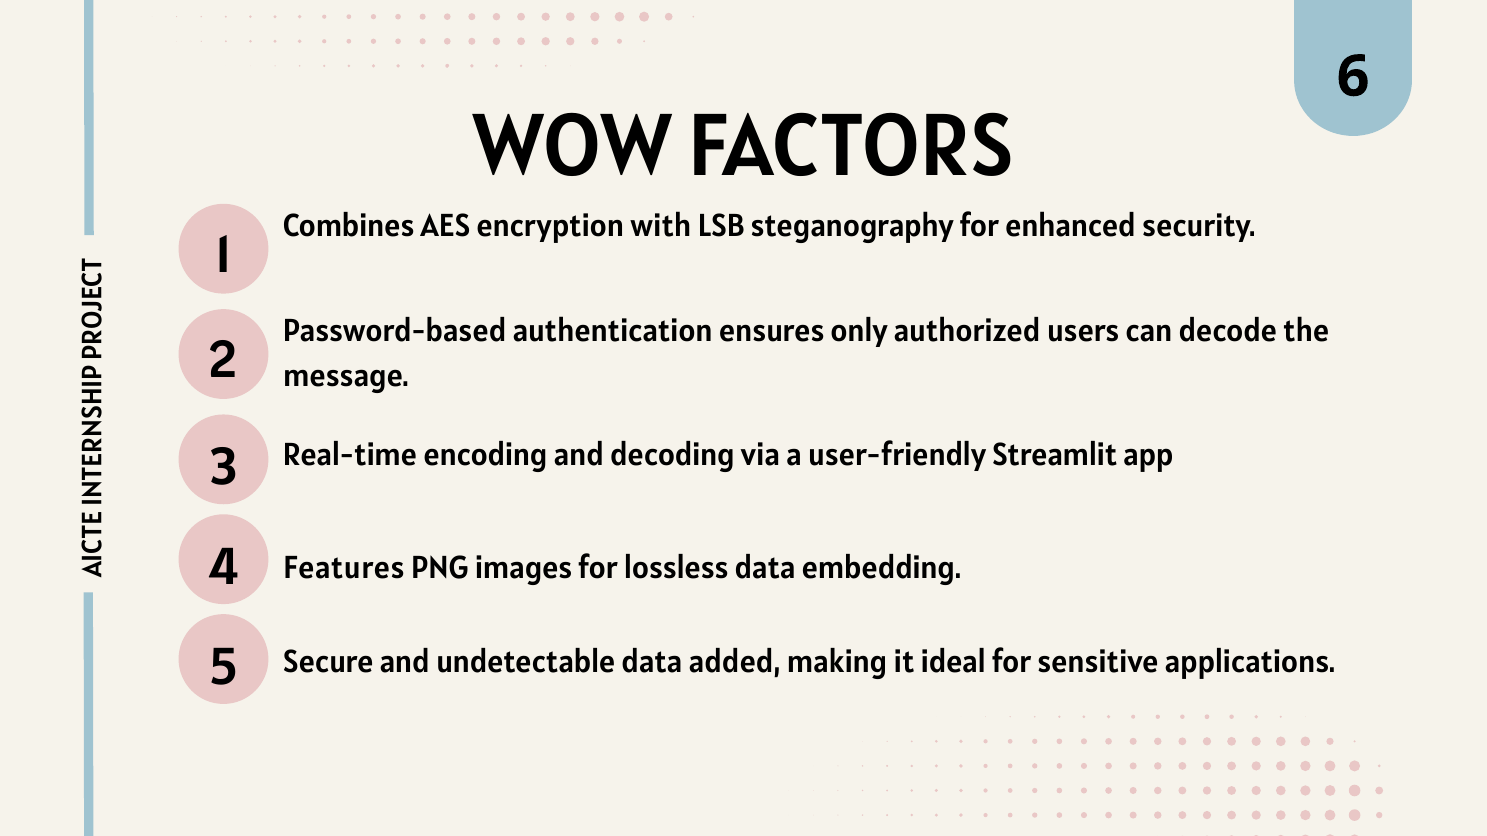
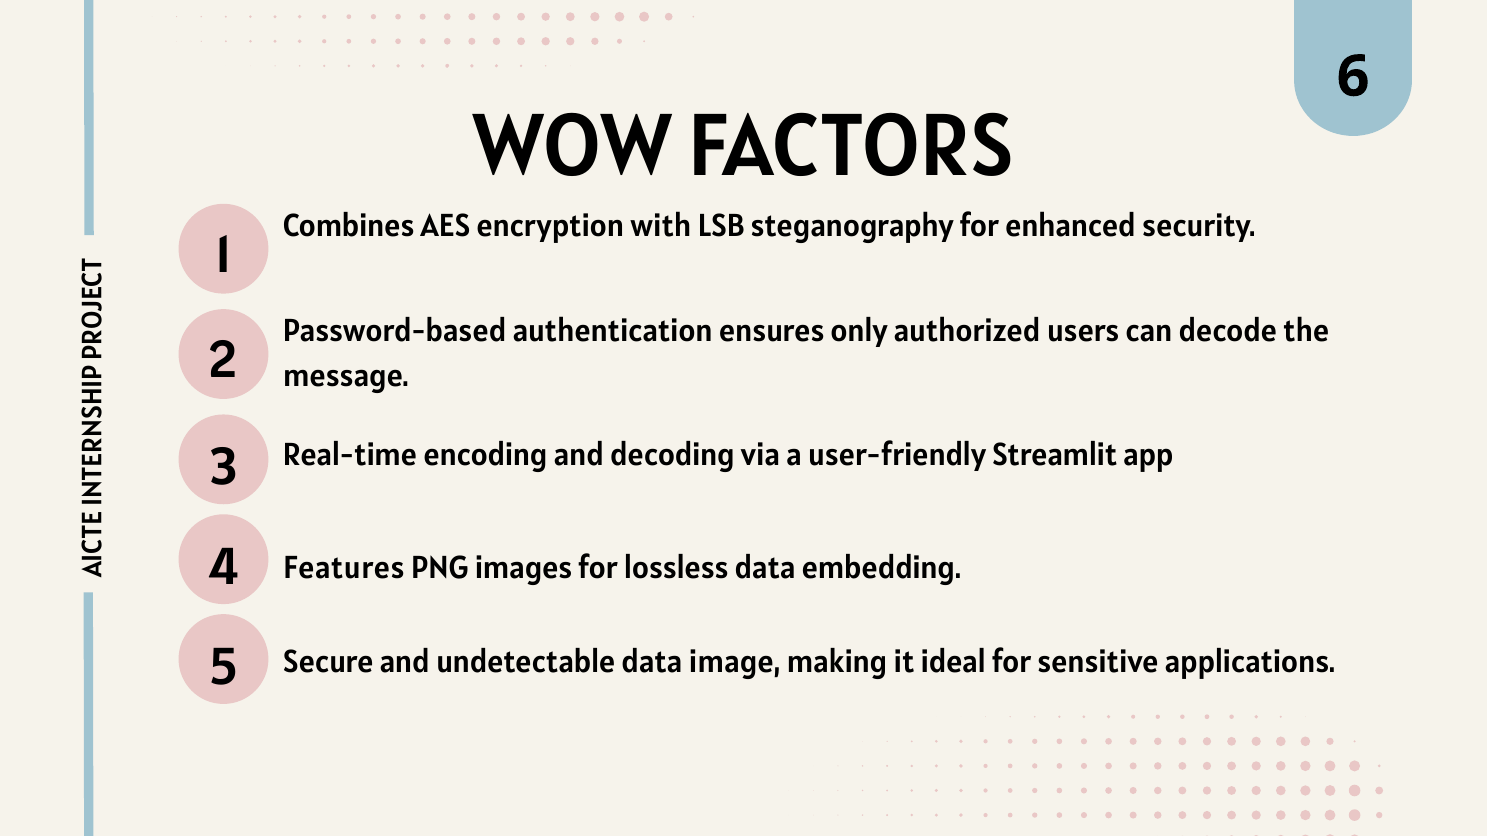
added: added -> image
